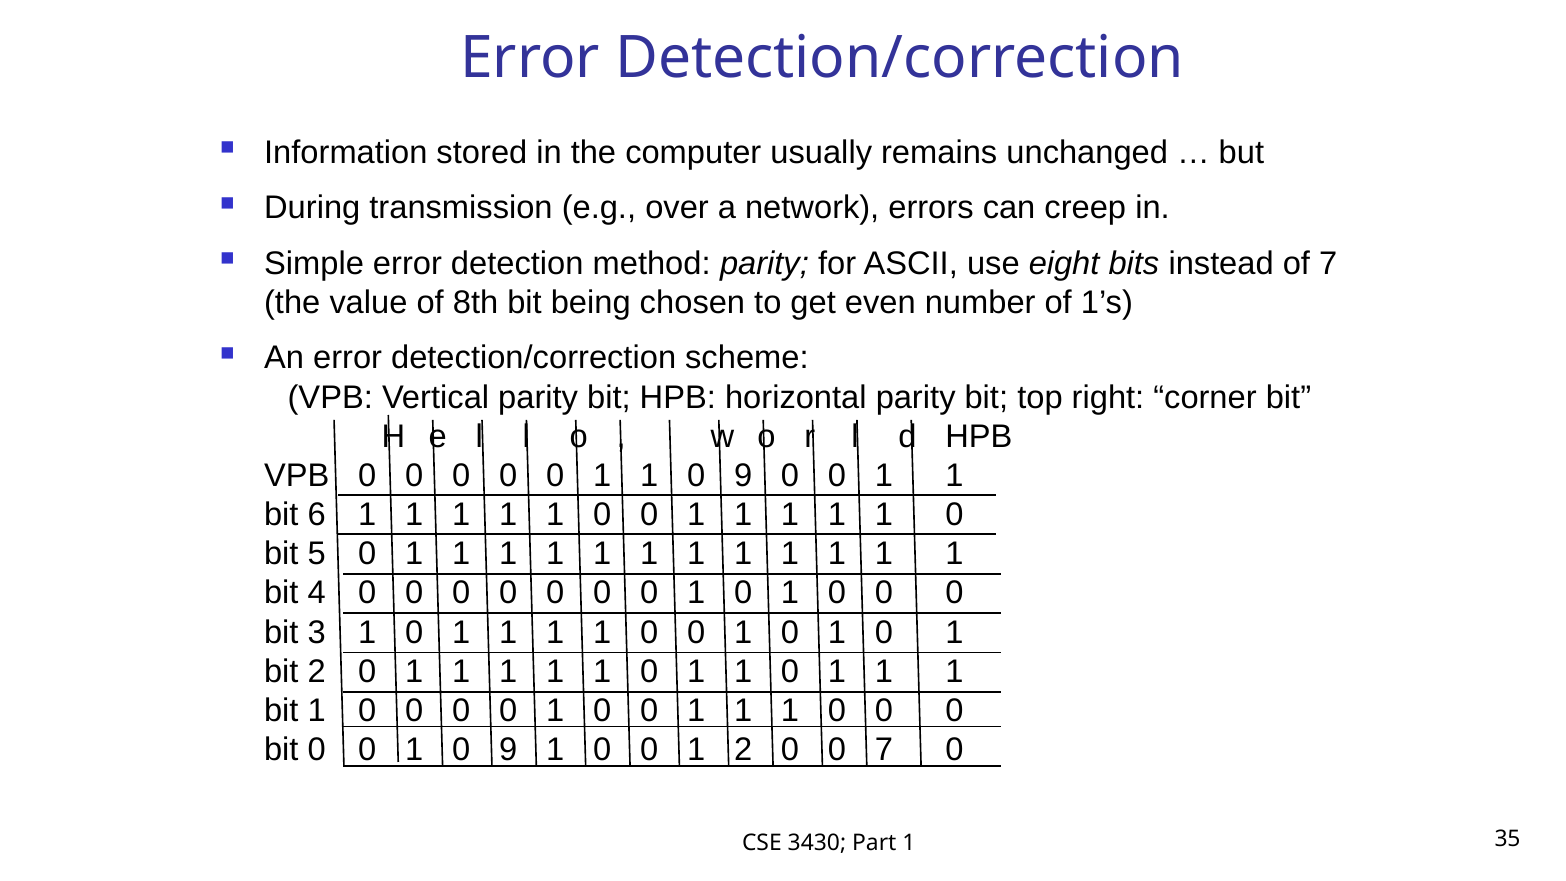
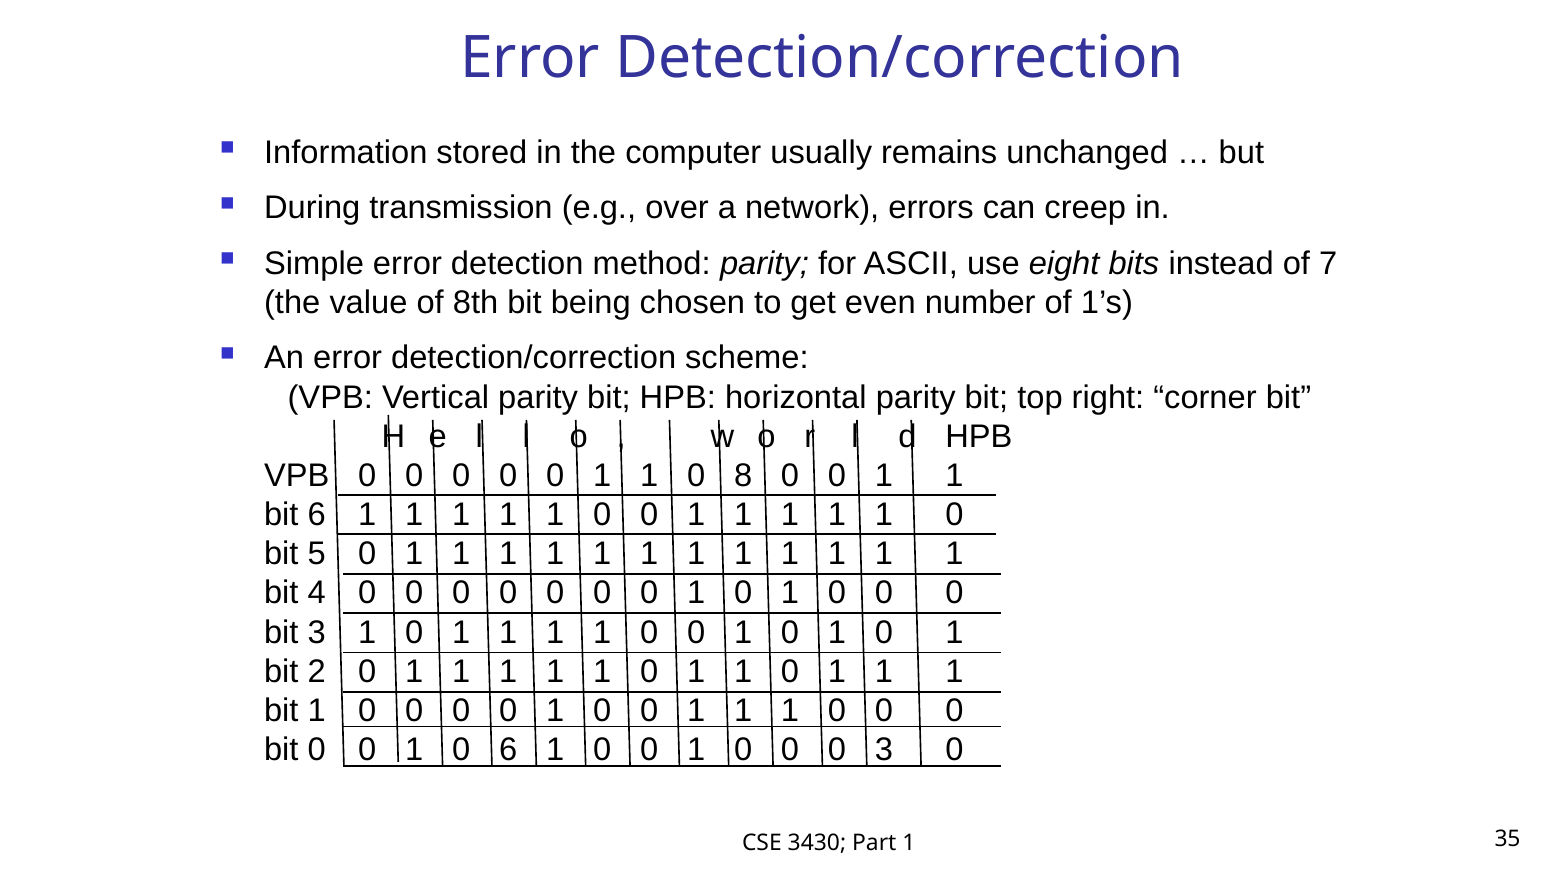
1 1 0 9: 9 -> 8
0 1 0 9: 9 -> 6
2 at (743, 750): 2 -> 0
0 7: 7 -> 3
